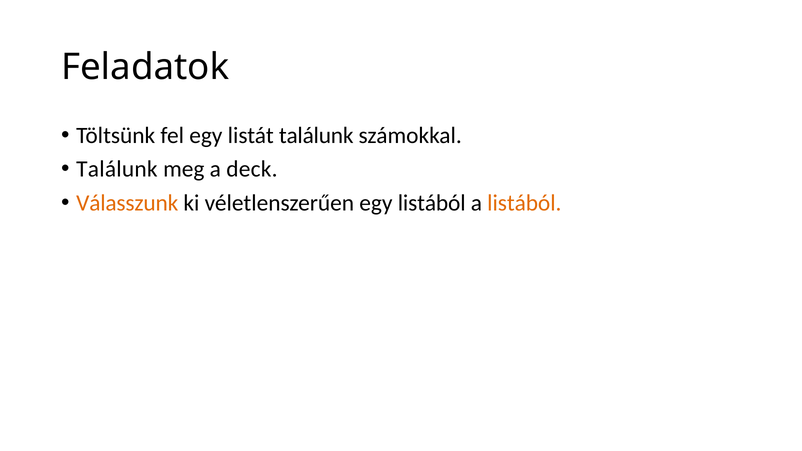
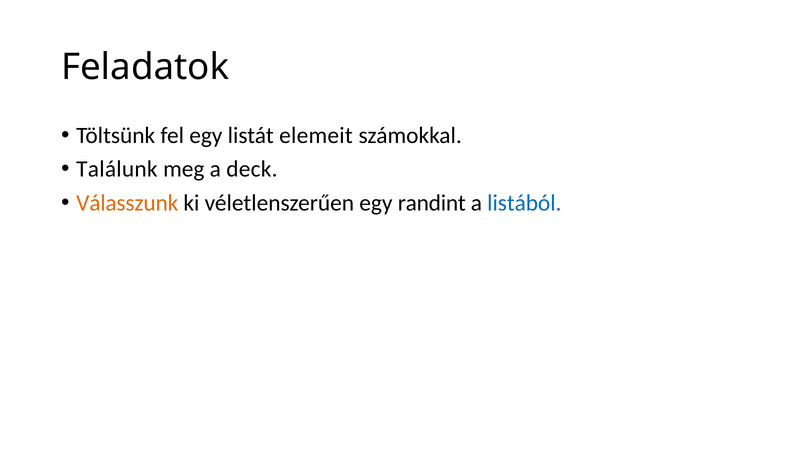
listát találunk: találunk -> elemeit
egy listából: listából -> randint
listából at (524, 203) colour: orange -> blue
